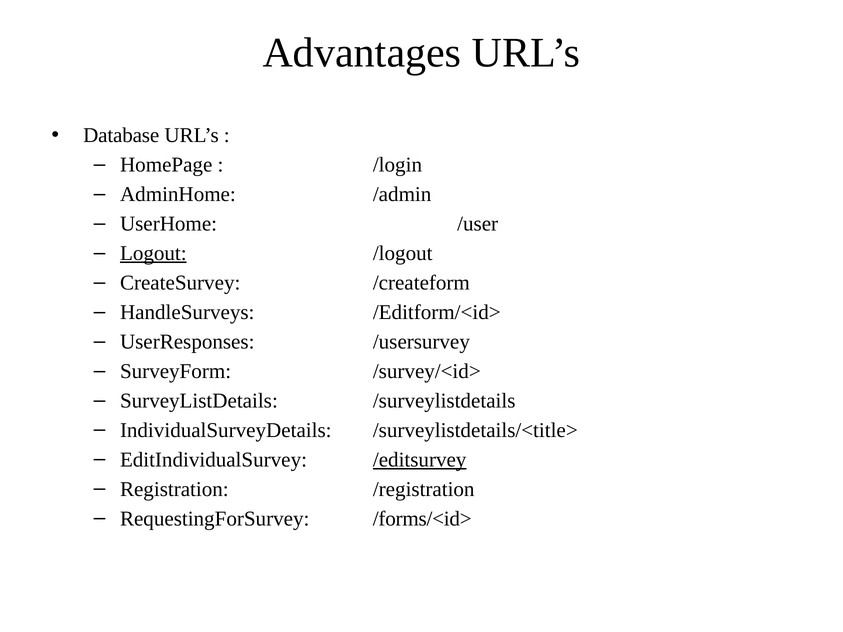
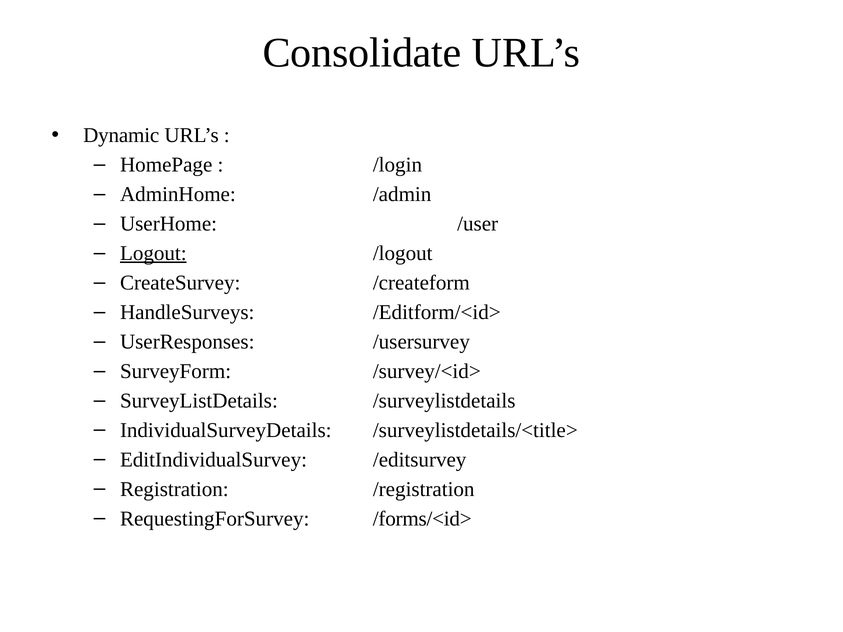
Advantages: Advantages -> Consolidate
Database: Database -> Dynamic
/editsurvey underline: present -> none
